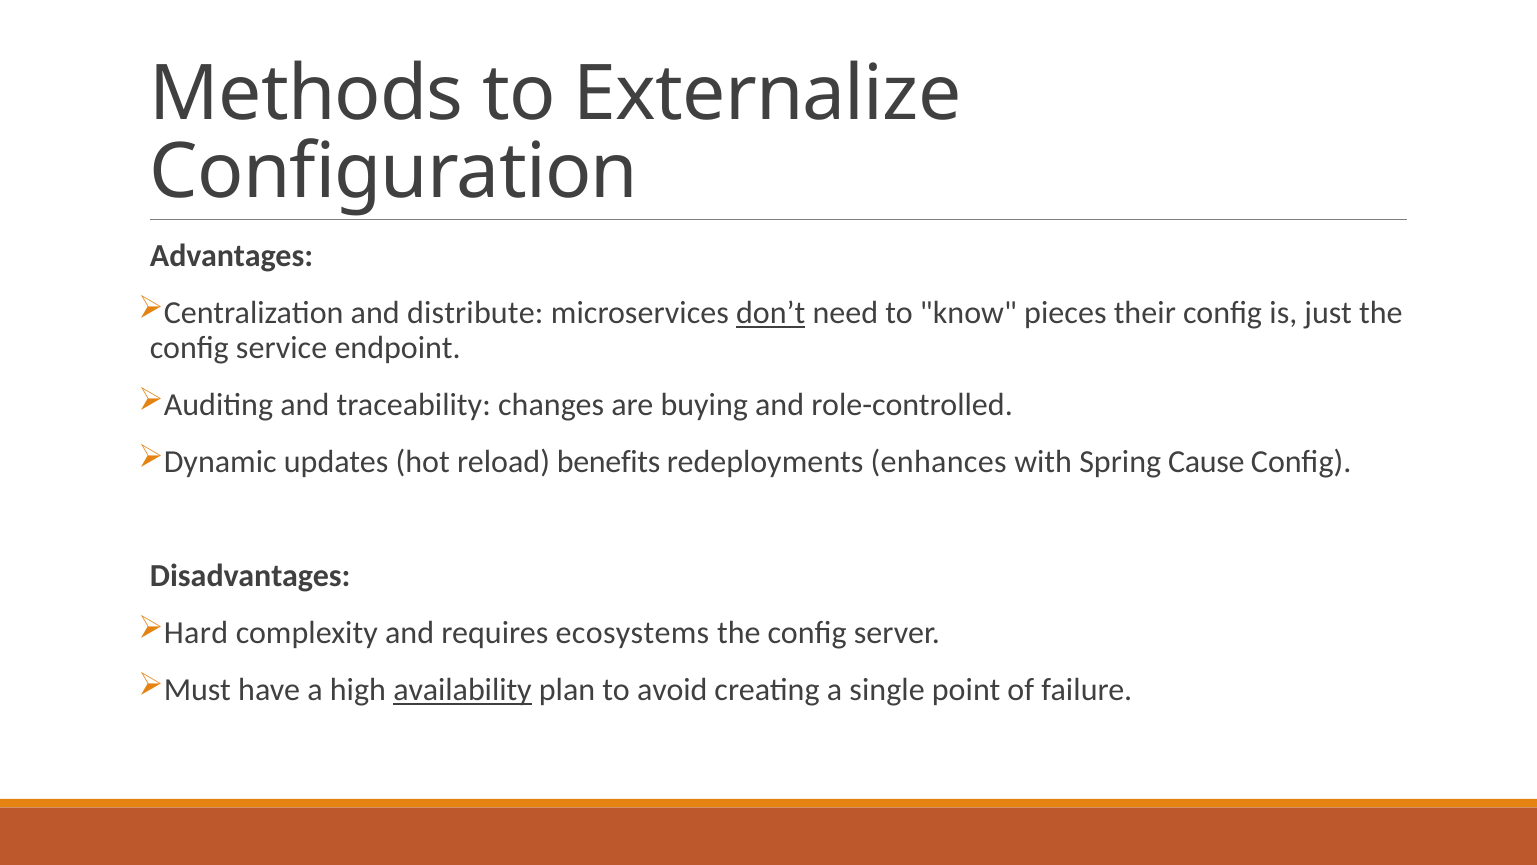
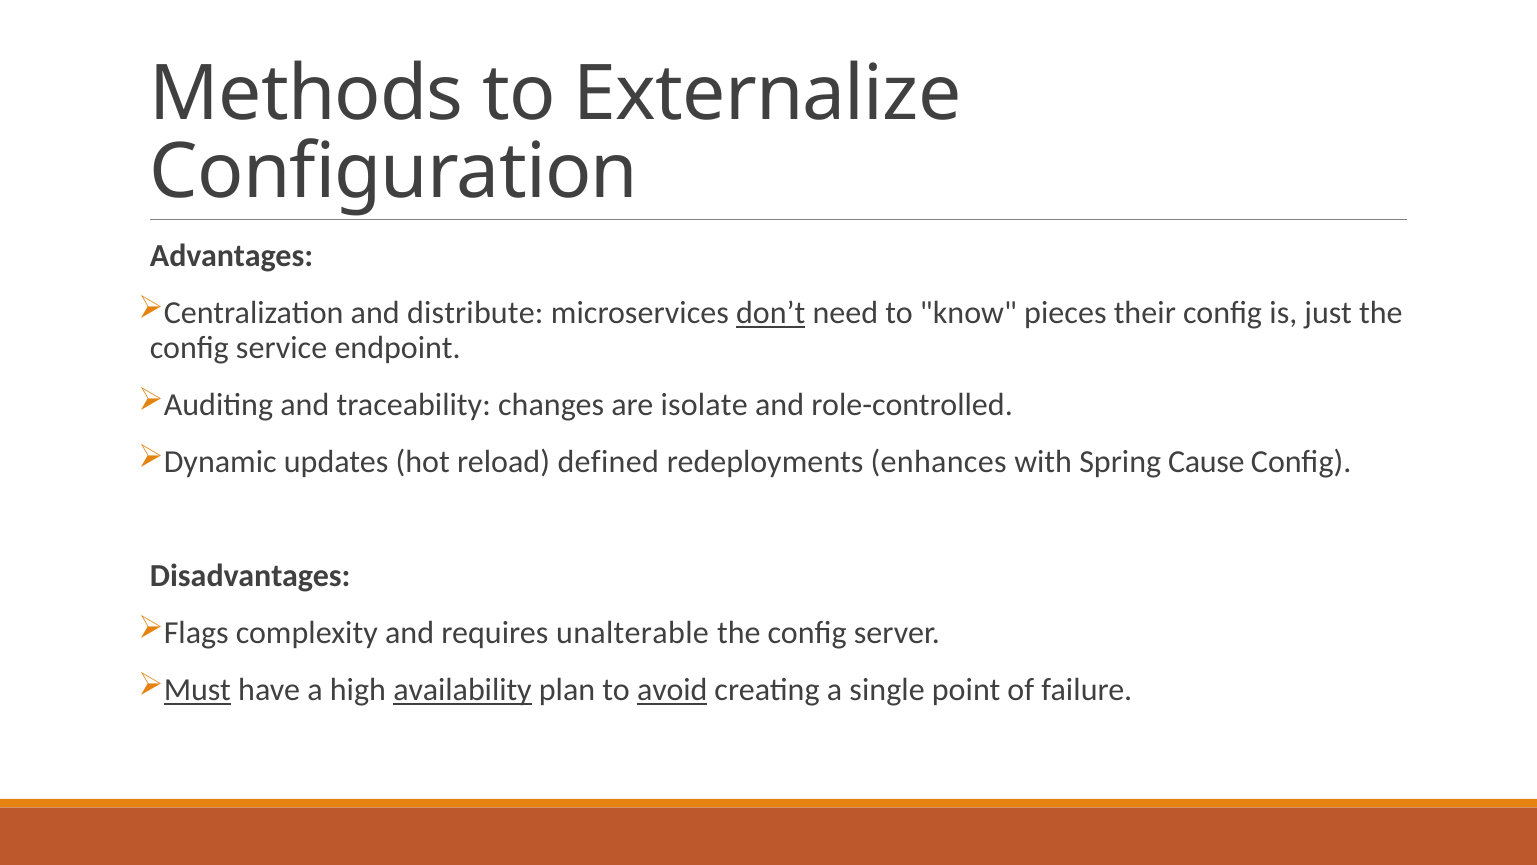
buying: buying -> isolate
benefits: benefits -> defined
Hard: Hard -> Flags
ecosystems: ecosystems -> unalterable
Must underline: none -> present
avoid underline: none -> present
